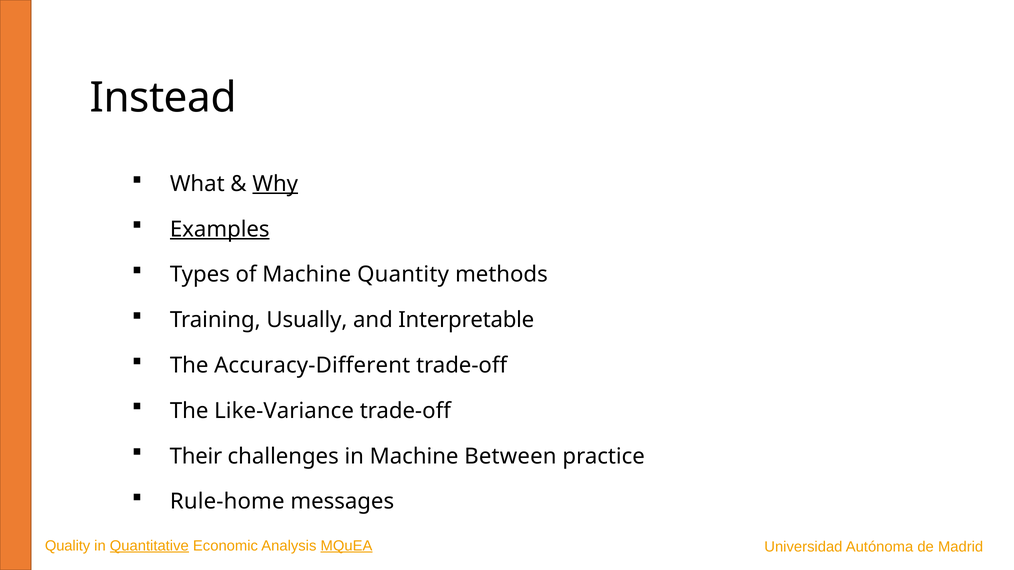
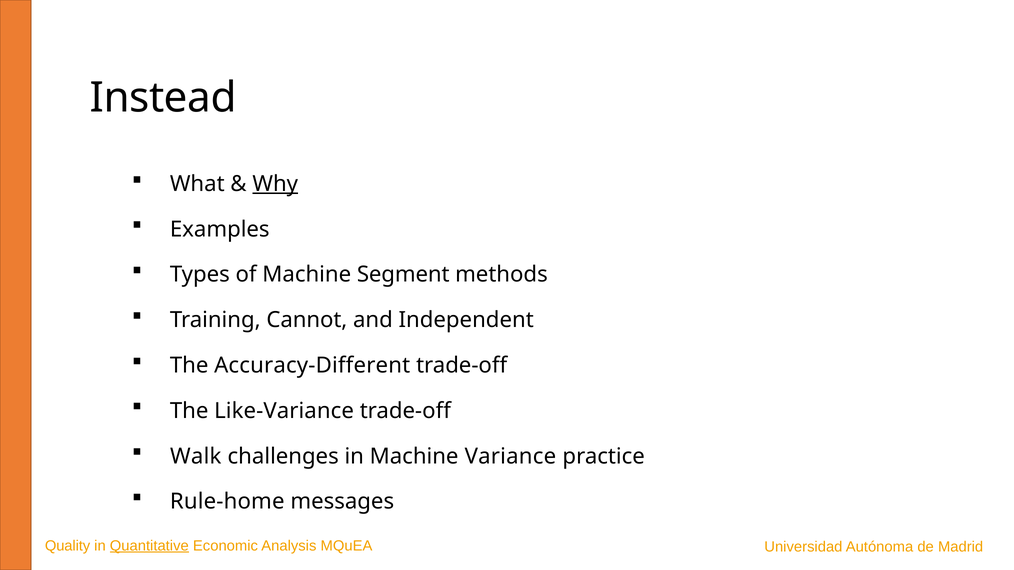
Examples underline: present -> none
Quantity: Quantity -> Segment
Usually: Usually -> Cannot
Interpretable: Interpretable -> Independent
Their: Their -> Walk
Between: Between -> Variance
MQuEA underline: present -> none
